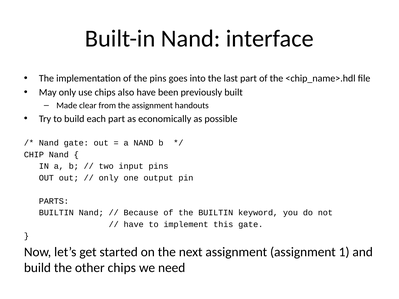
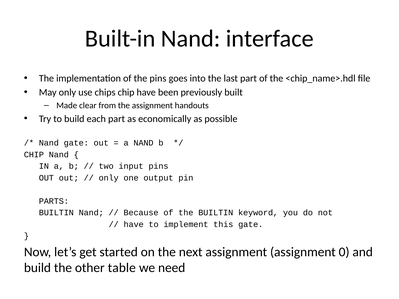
chips also: also -> chip
1: 1 -> 0
other chips: chips -> table
